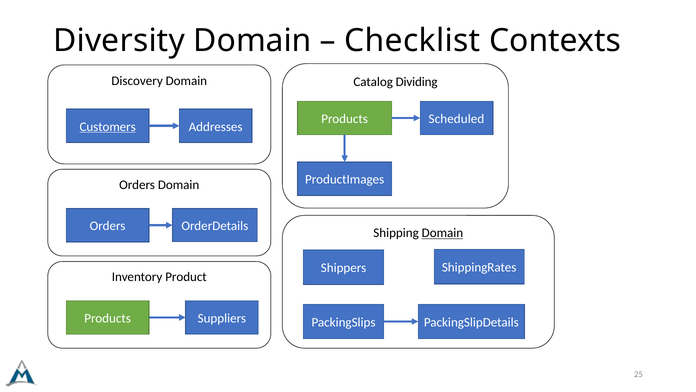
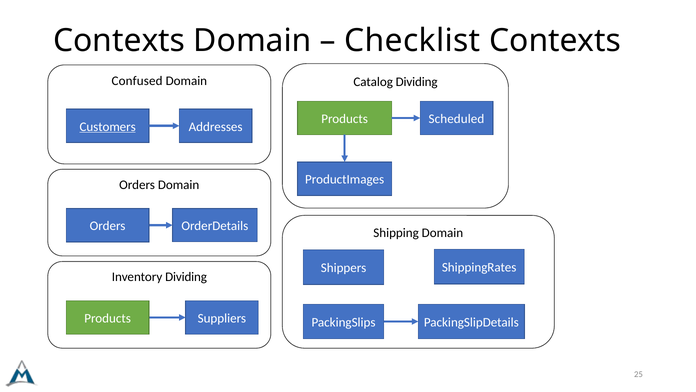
Diversity at (119, 41): Diversity -> Contexts
Discovery: Discovery -> Confused
Domain at (442, 233) underline: present -> none
Inventory Product: Product -> Dividing
